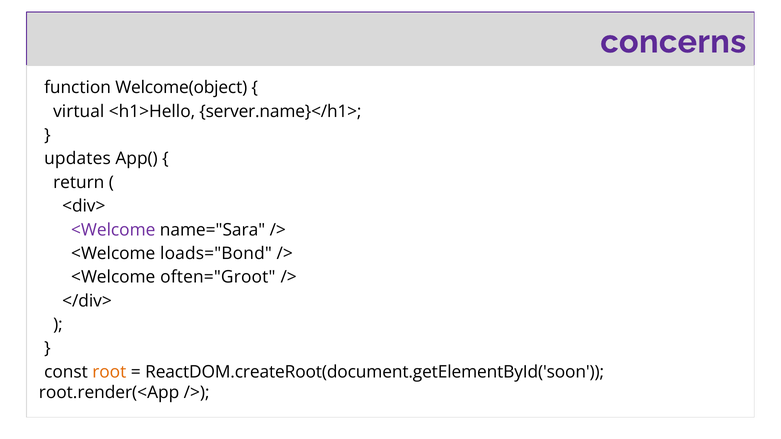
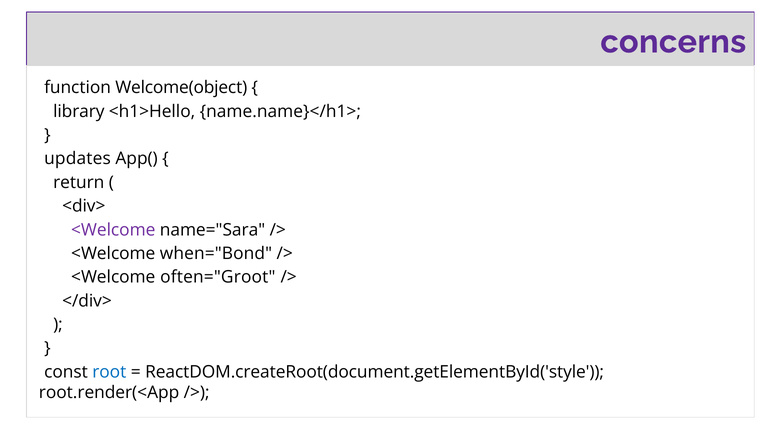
virtual: virtual -> library
server.name}</h1>: server.name}</h1> -> name.name}</h1>
loads="Bond: loads="Bond -> when="Bond
root colour: orange -> blue
ReactDOM.createRoot(document.getElementById('soon: ReactDOM.createRoot(document.getElementById('soon -> ReactDOM.createRoot(document.getElementById('style
